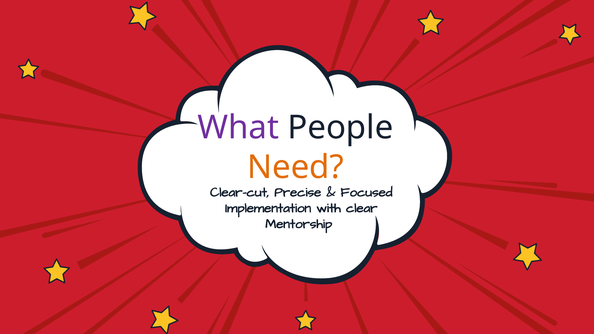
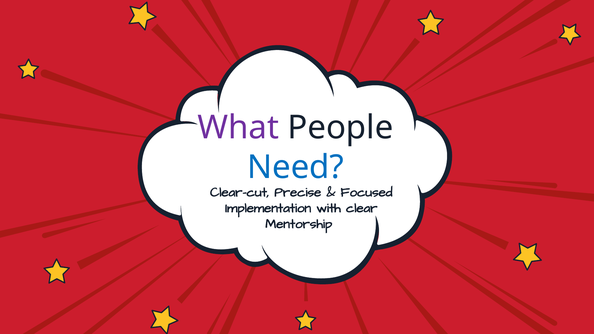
Need colour: orange -> blue
